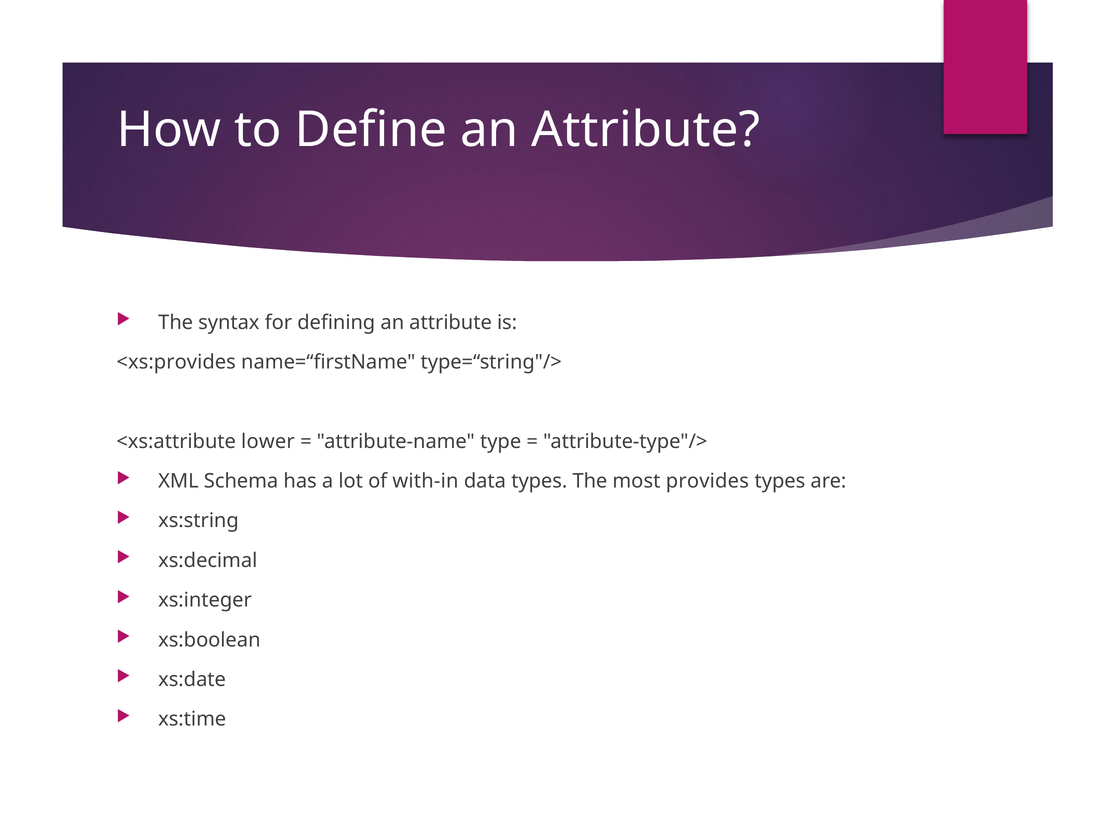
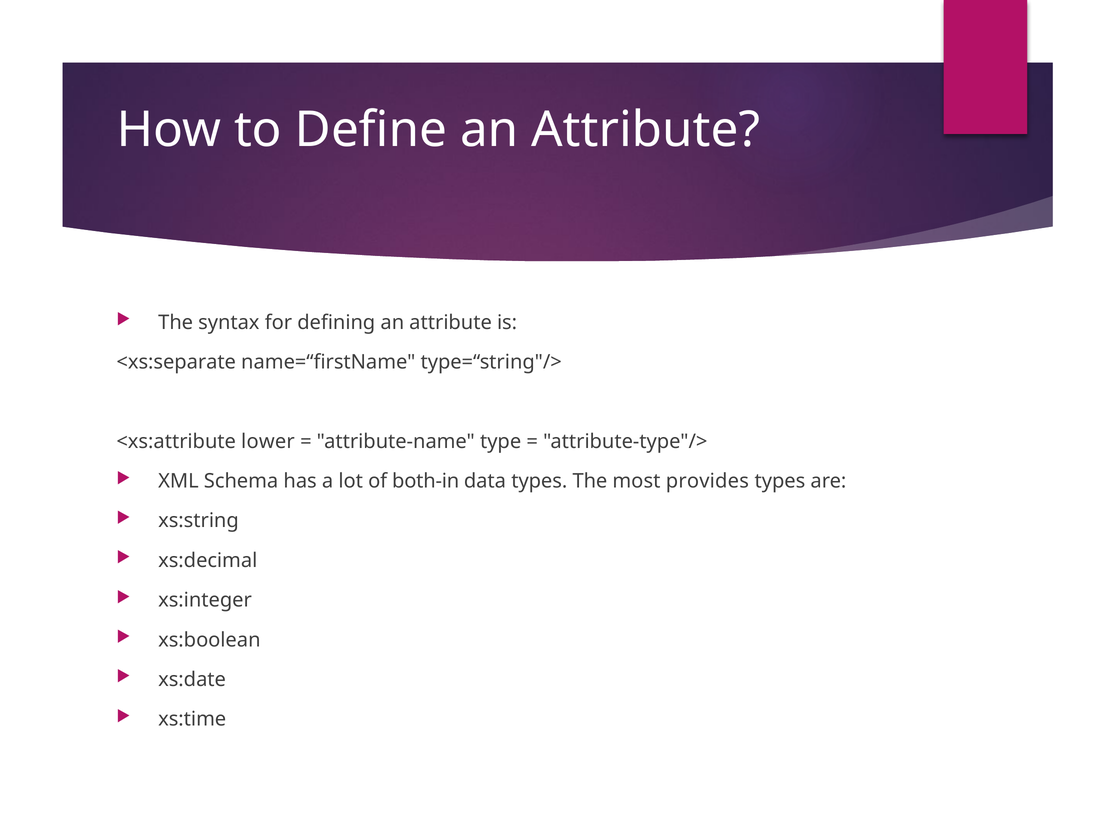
<xs:provides: <xs:provides -> <xs:separate
with-in: with-in -> both-in
